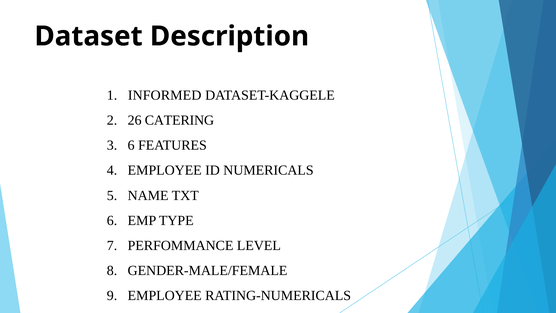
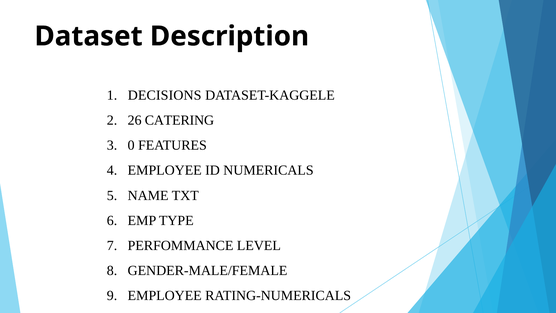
INFORMED: INFORMED -> DECISIONS
6 at (131, 145): 6 -> 0
